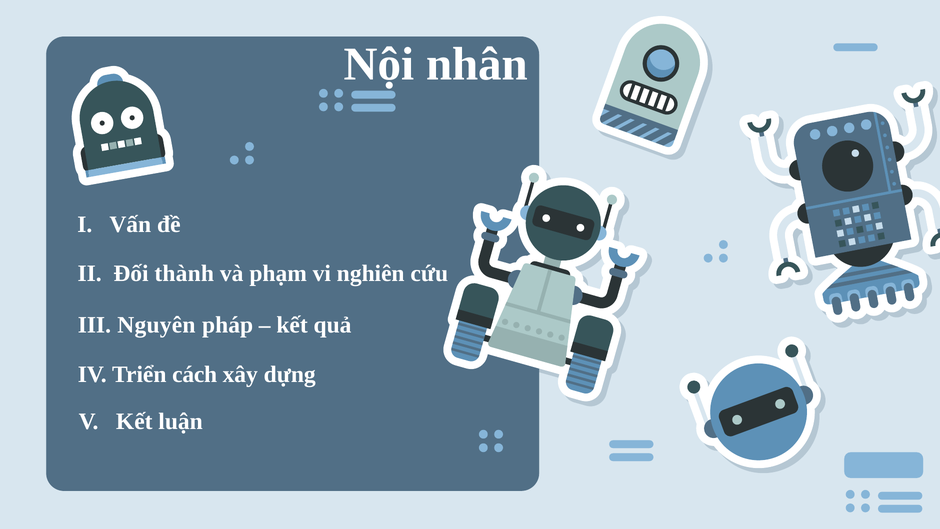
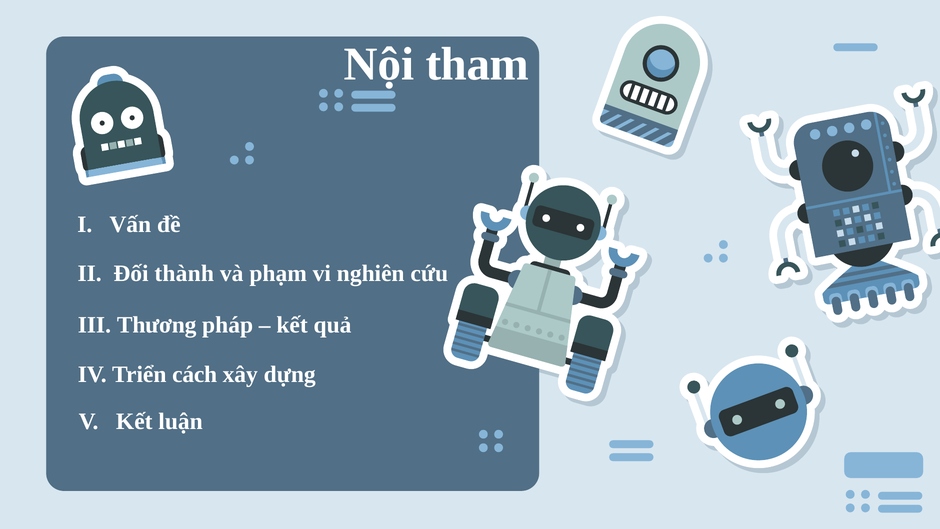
nhân: nhân -> tham
Nguyên: Nguyên -> Thương
